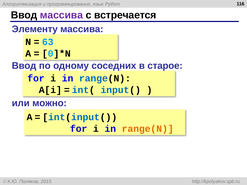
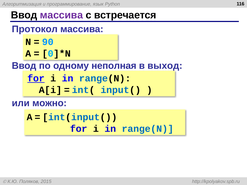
Элементу: Элементу -> Протокол
63: 63 -> 90
соседних: соседних -> неполная
старое: старое -> выход
for at (36, 79) underline: none -> present
range(N at (148, 129) colour: orange -> blue
